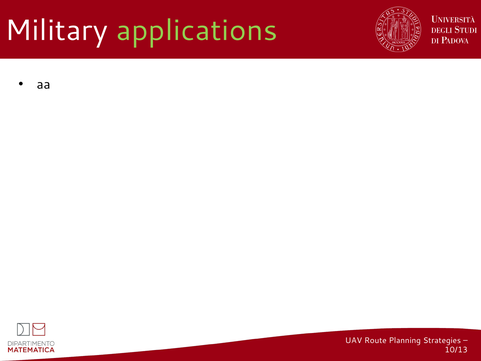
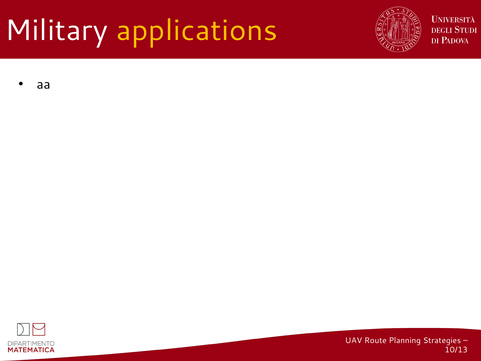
applications colour: light green -> yellow
